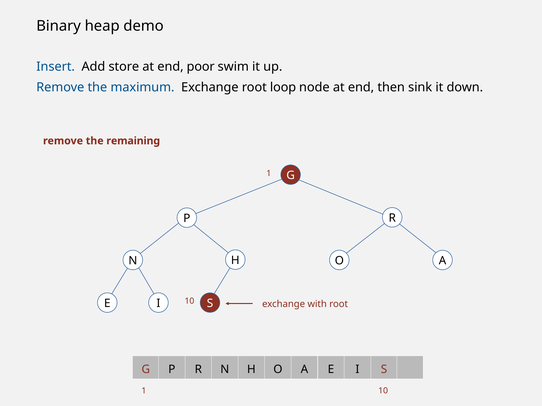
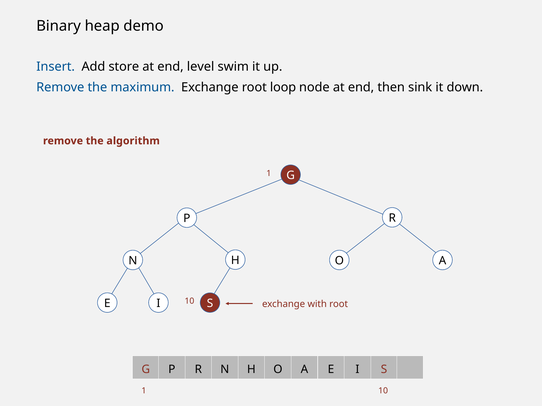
poor: poor -> level
remaining: remaining -> algorithm
